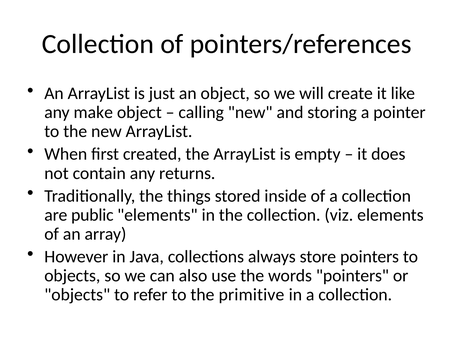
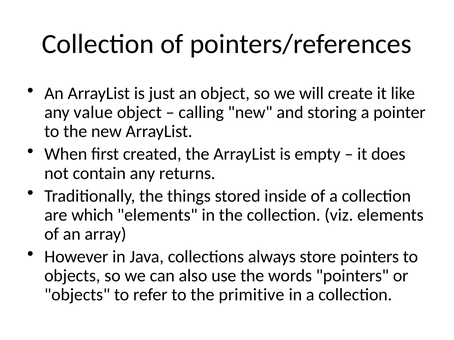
make: make -> value
public: public -> which
